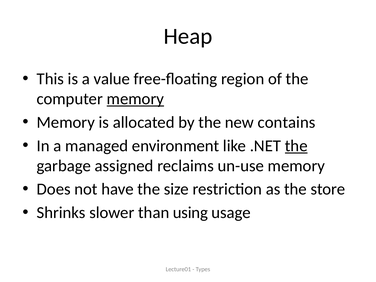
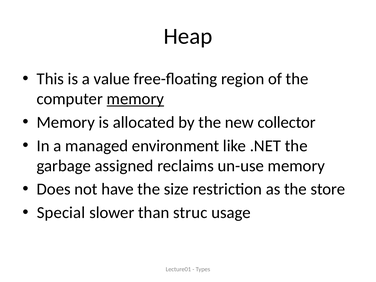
contains: contains -> collector
the at (296, 146) underline: present -> none
Shrinks: Shrinks -> Special
using: using -> struc
